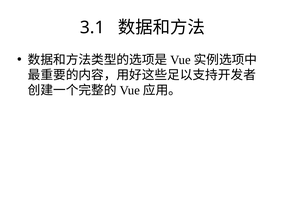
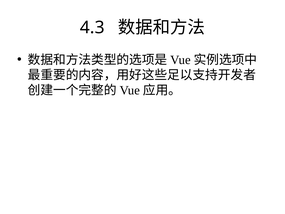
3.1: 3.1 -> 4.3
